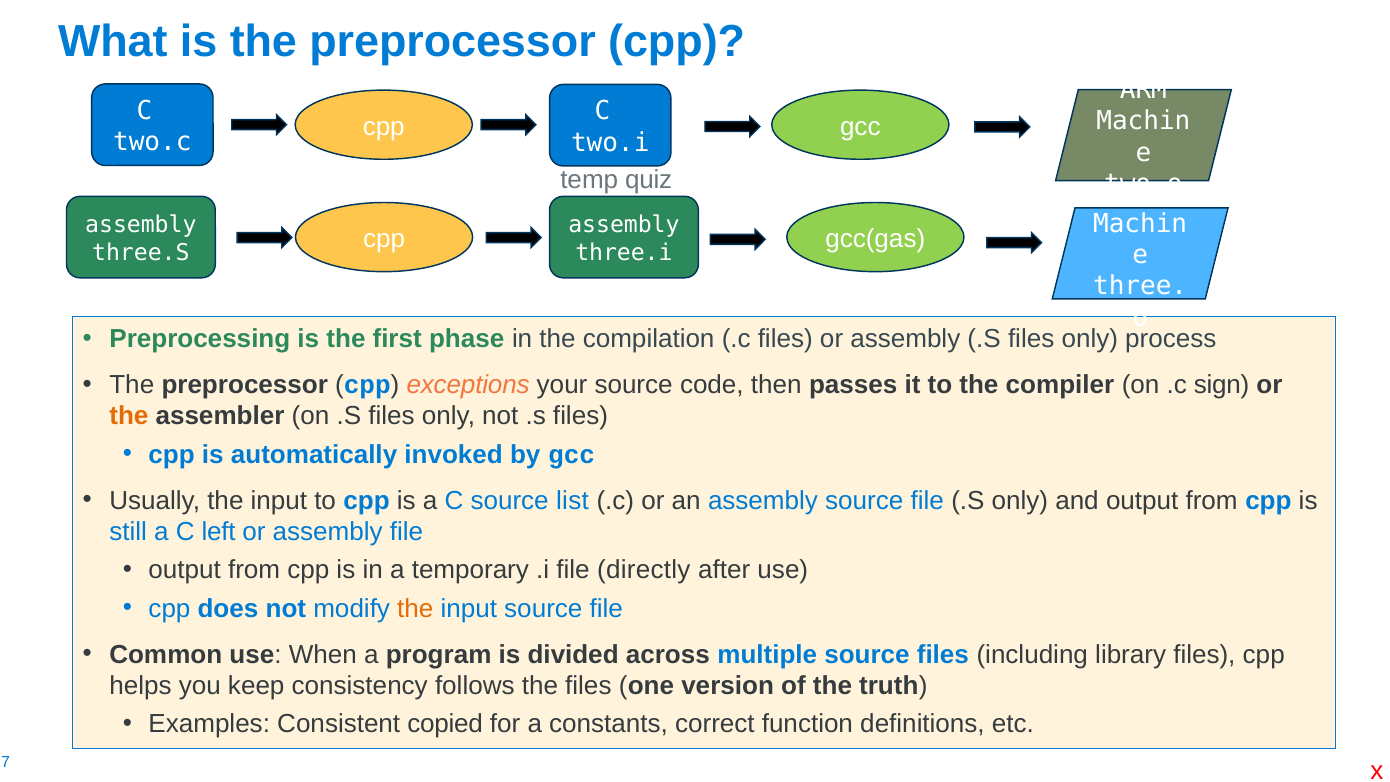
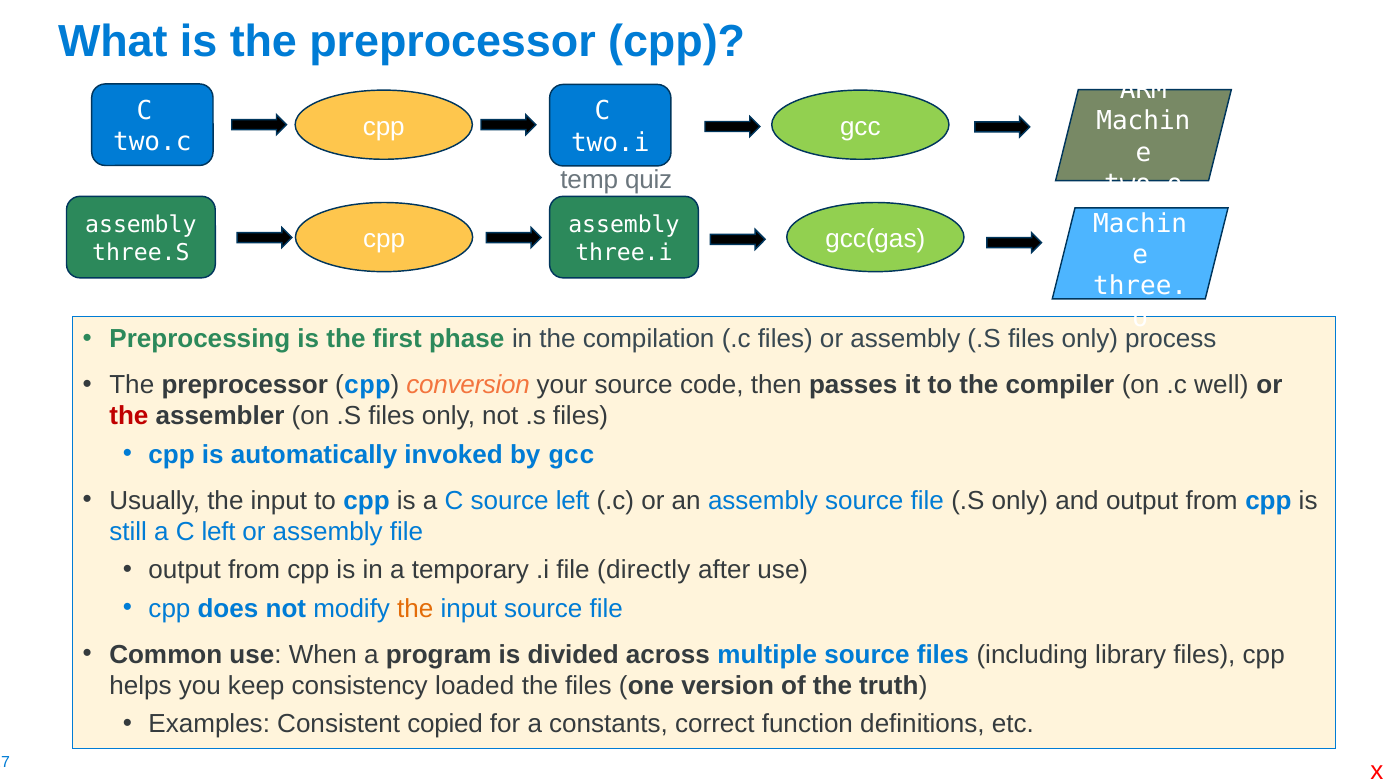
exceptions: exceptions -> conversion
sign: sign -> well
the at (129, 416) colour: orange -> red
source list: list -> left
follows: follows -> loaded
